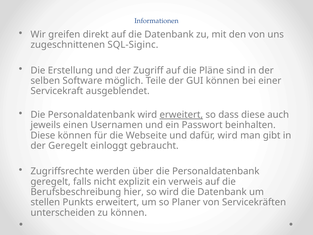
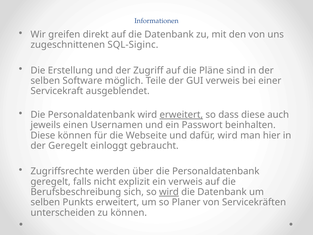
GUI können: können -> verweis
gibt: gibt -> hier
hier: hier -> sich
wird at (169, 192) underline: none -> present
stellen at (45, 202): stellen -> selben
